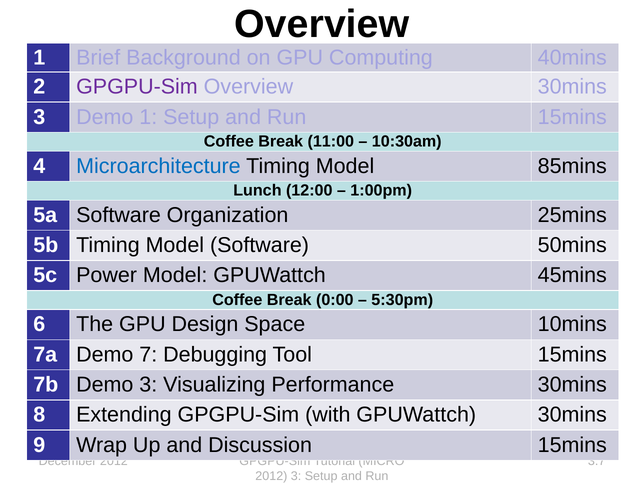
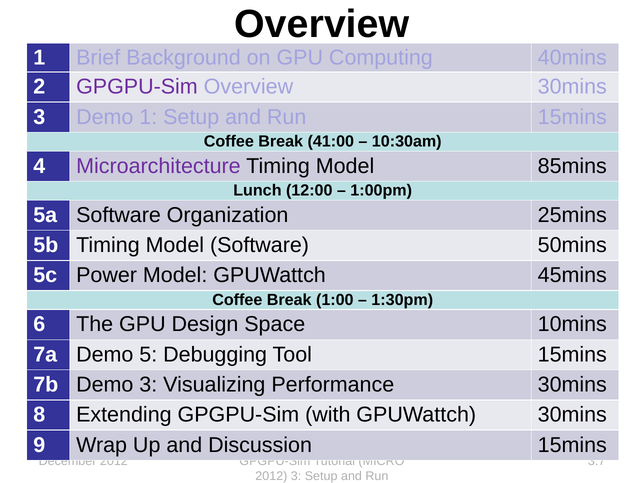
11:00: 11:00 -> 41:00
Microarchitecture colour: blue -> purple
0:00: 0:00 -> 1:00
5:30pm: 5:30pm -> 1:30pm
7: 7 -> 5
